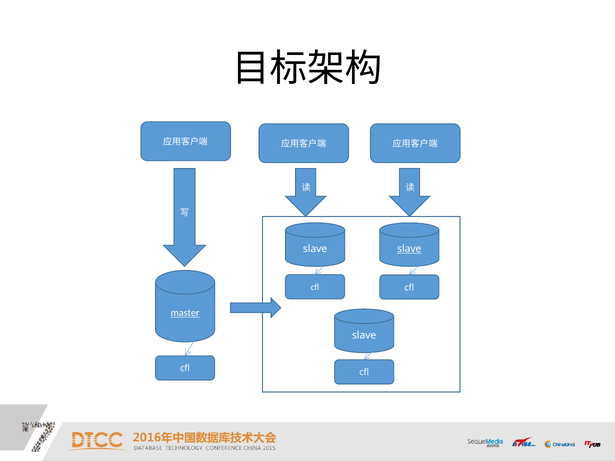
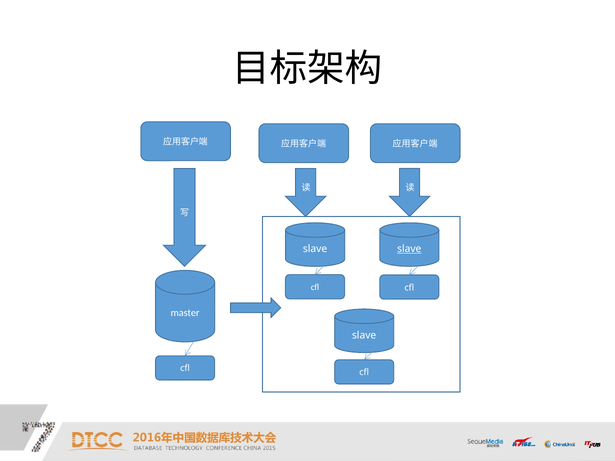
master underline: present -> none
